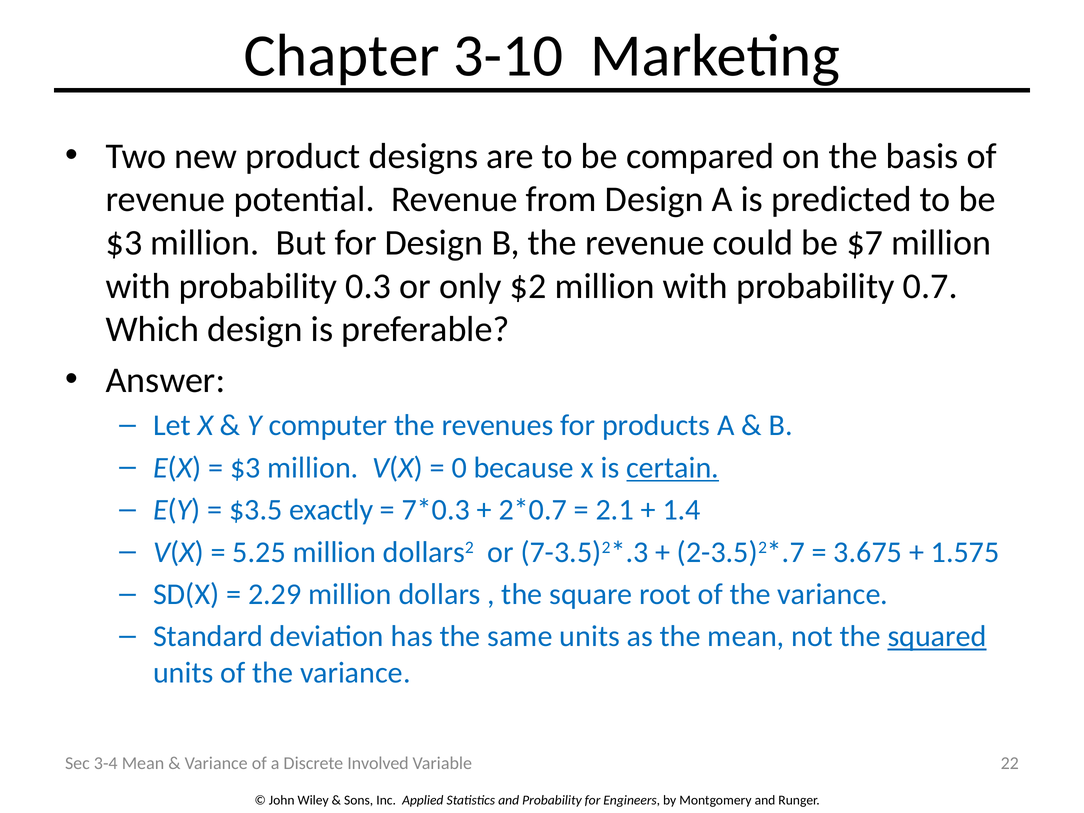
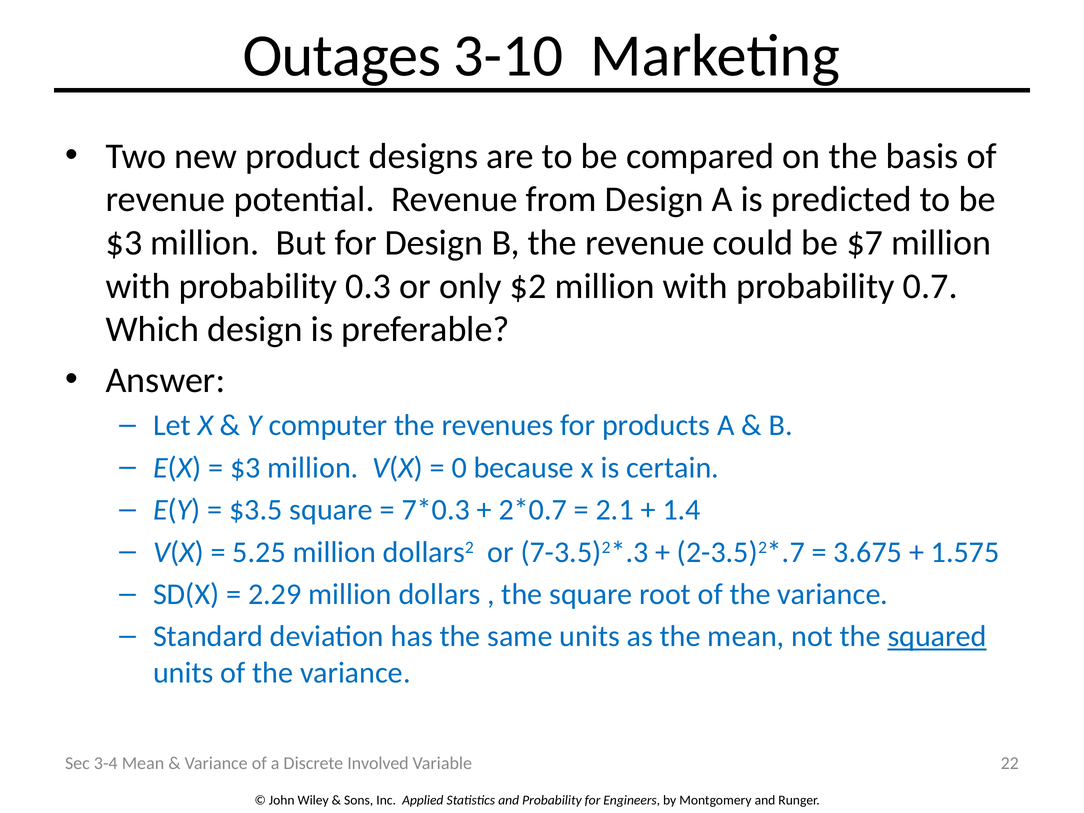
Chapter: Chapter -> Outages
certain underline: present -> none
$3.5 exactly: exactly -> square
